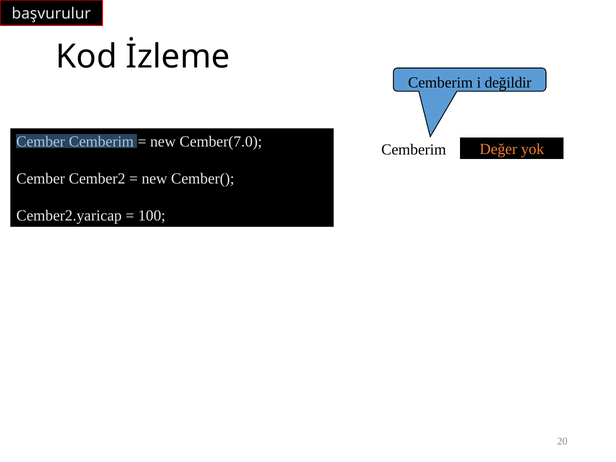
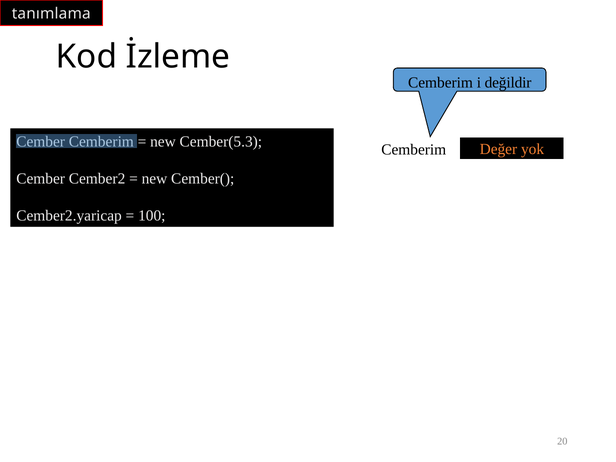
başvurulur: başvurulur -> tanımlama
Cember(7.0: Cember(7.0 -> Cember(5.3
